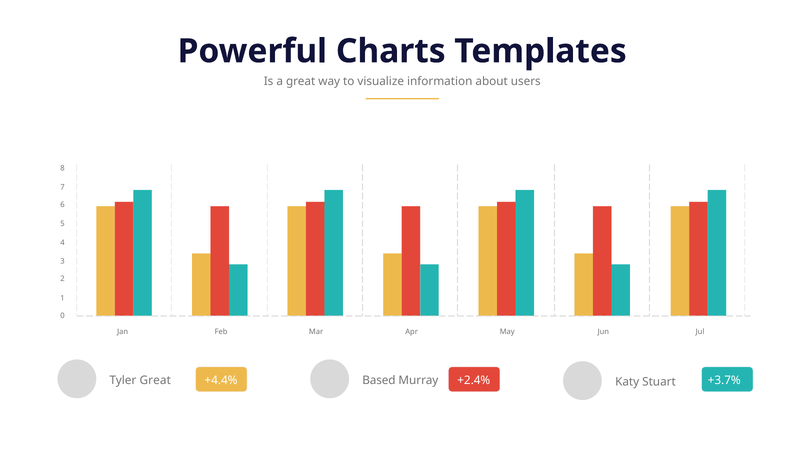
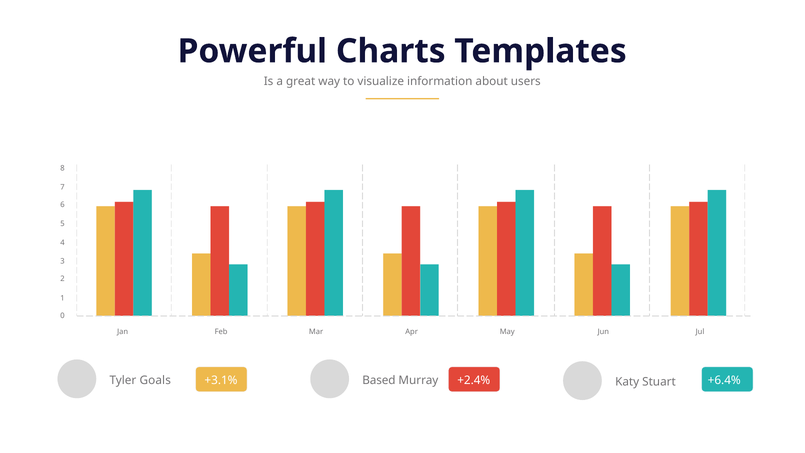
Tyler Great: Great -> Goals
+4.4%: +4.4% -> +3.1%
+3.7%: +3.7% -> +6.4%
